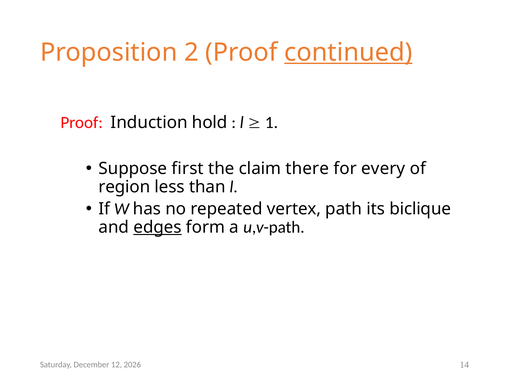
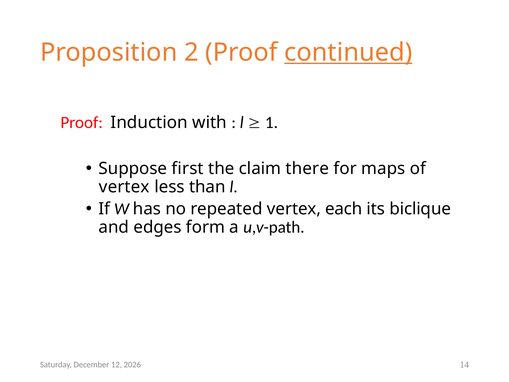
hold: hold -> with
every: every -> maps
region at (124, 187): region -> vertex
path: path -> each
edges underline: present -> none
